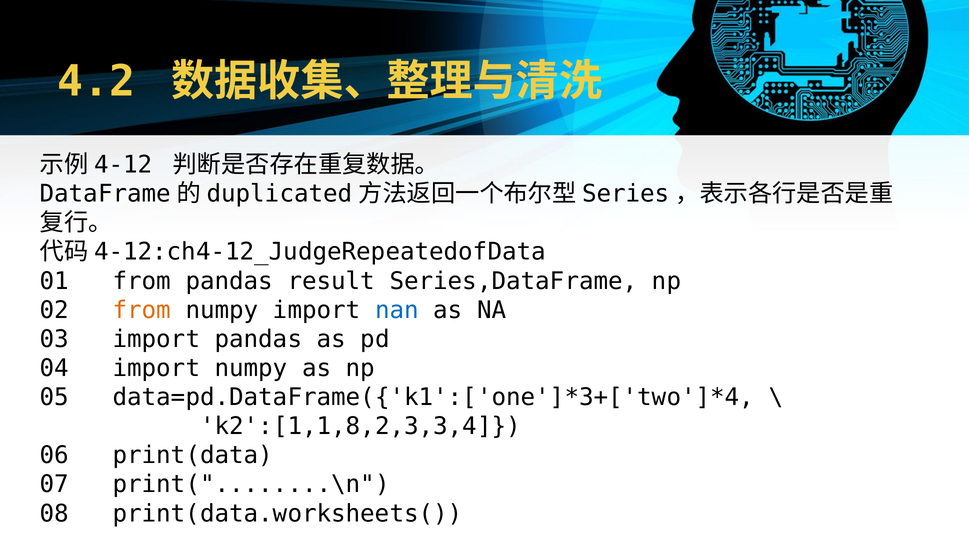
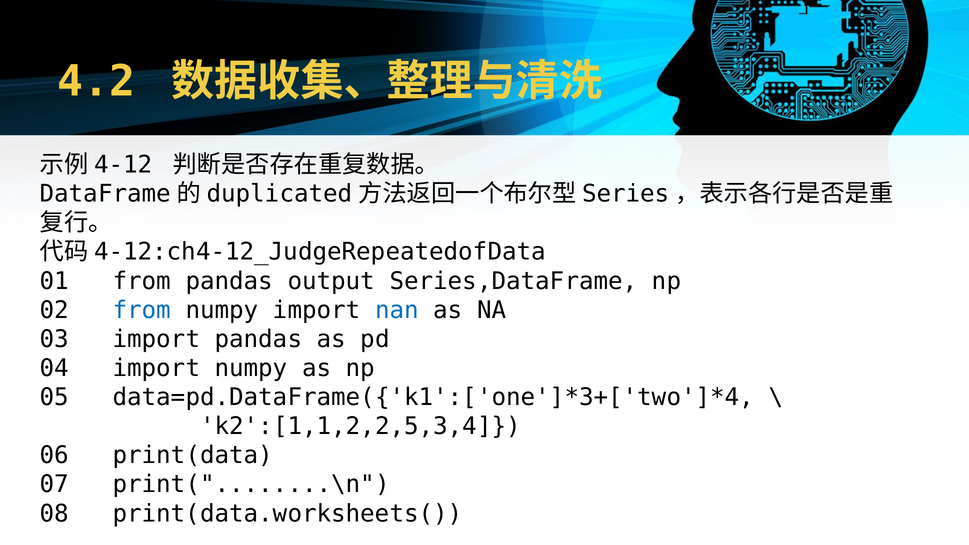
result: result -> output
from at (142, 310) colour: orange -> blue
k2':[1,1,8,2,3,3,4: k2':[1,1,8,2,3,3,4 -> k2':[1,1,2,2,5,3,4
